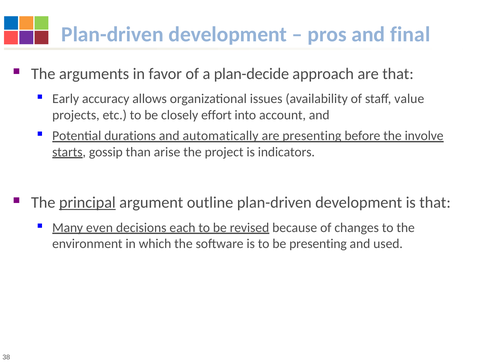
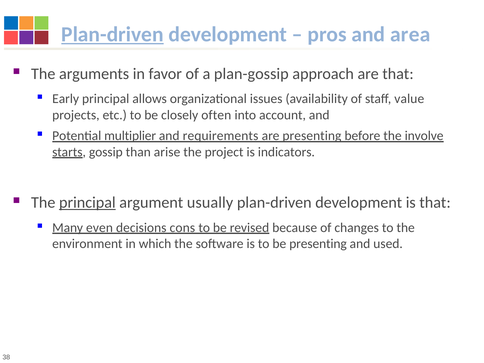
Plan-driven at (112, 35) underline: none -> present
final: final -> area
plan-decide: plan-decide -> plan-gossip
Early accuracy: accuracy -> principal
effort: effort -> often
durations: durations -> multiplier
automatically: automatically -> requirements
outline: outline -> usually
each: each -> cons
